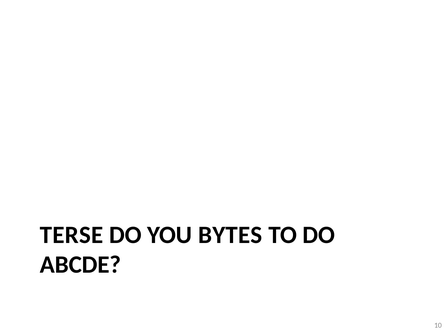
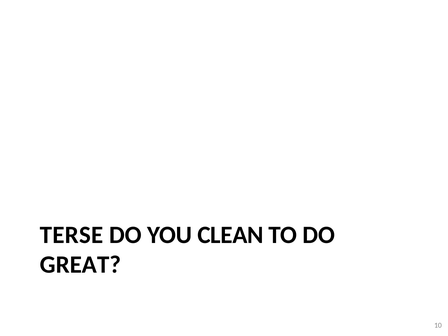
BYTES: BYTES -> CLEAN
ABCDE: ABCDE -> GREAT
